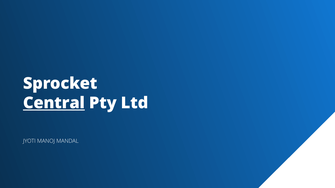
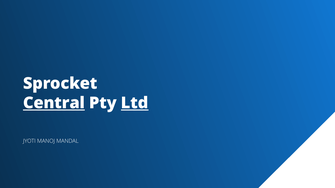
Ltd underline: none -> present
